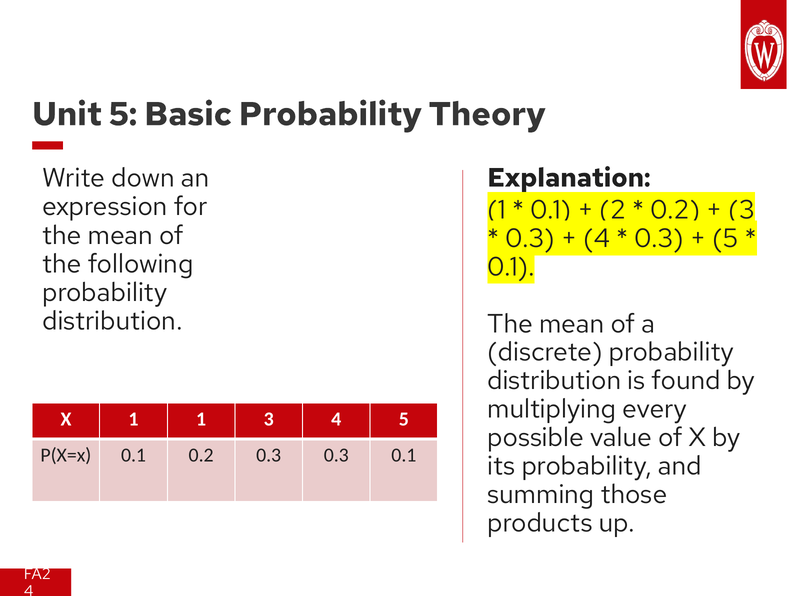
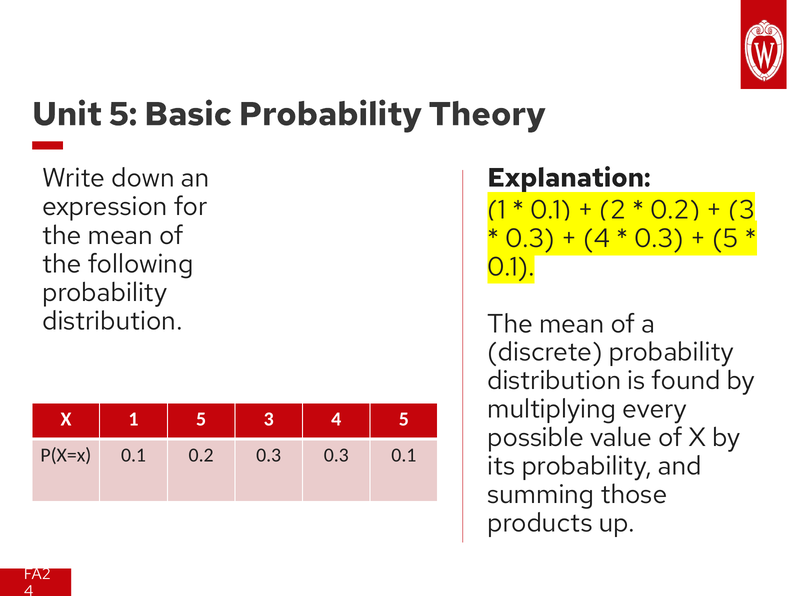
1 1: 1 -> 5
